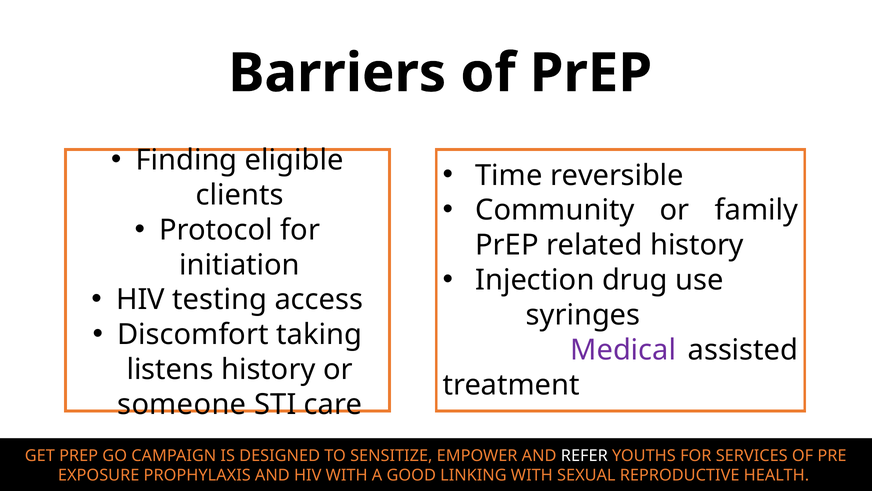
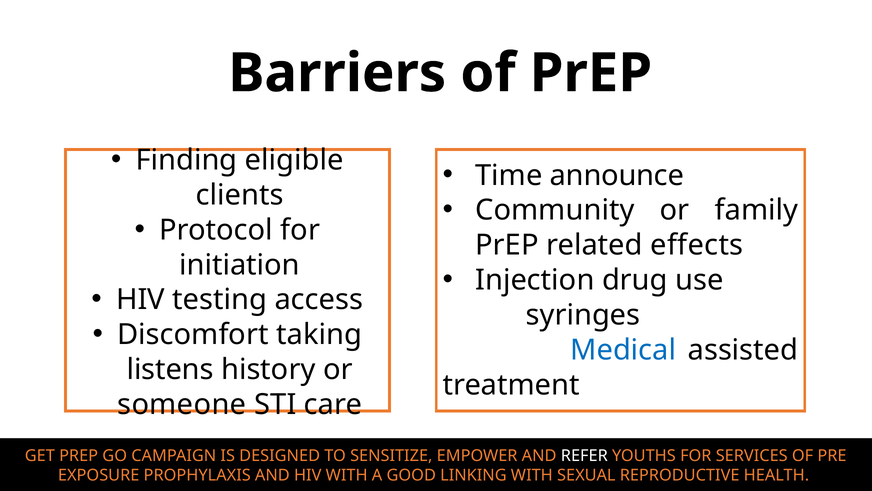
reversible: reversible -> announce
related history: history -> effects
Medical colour: purple -> blue
